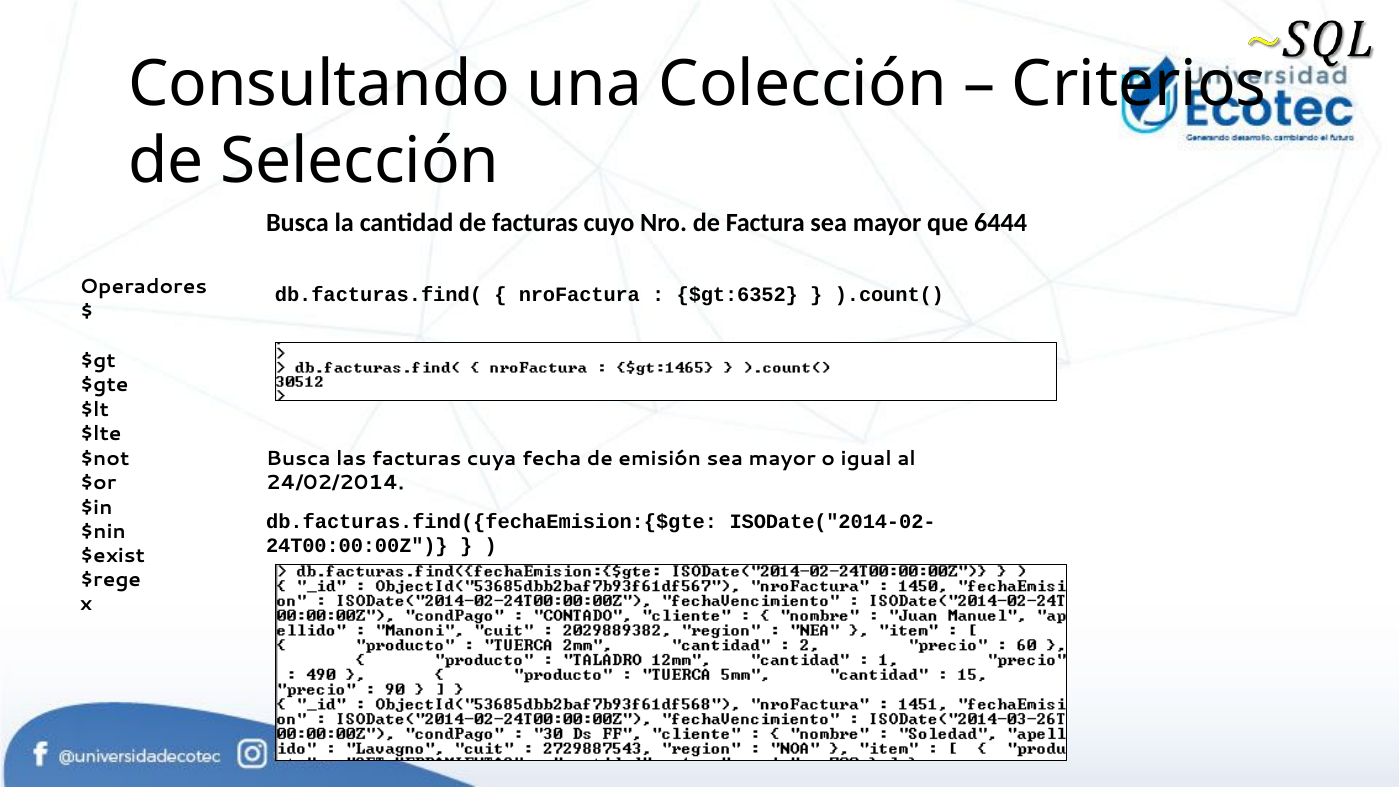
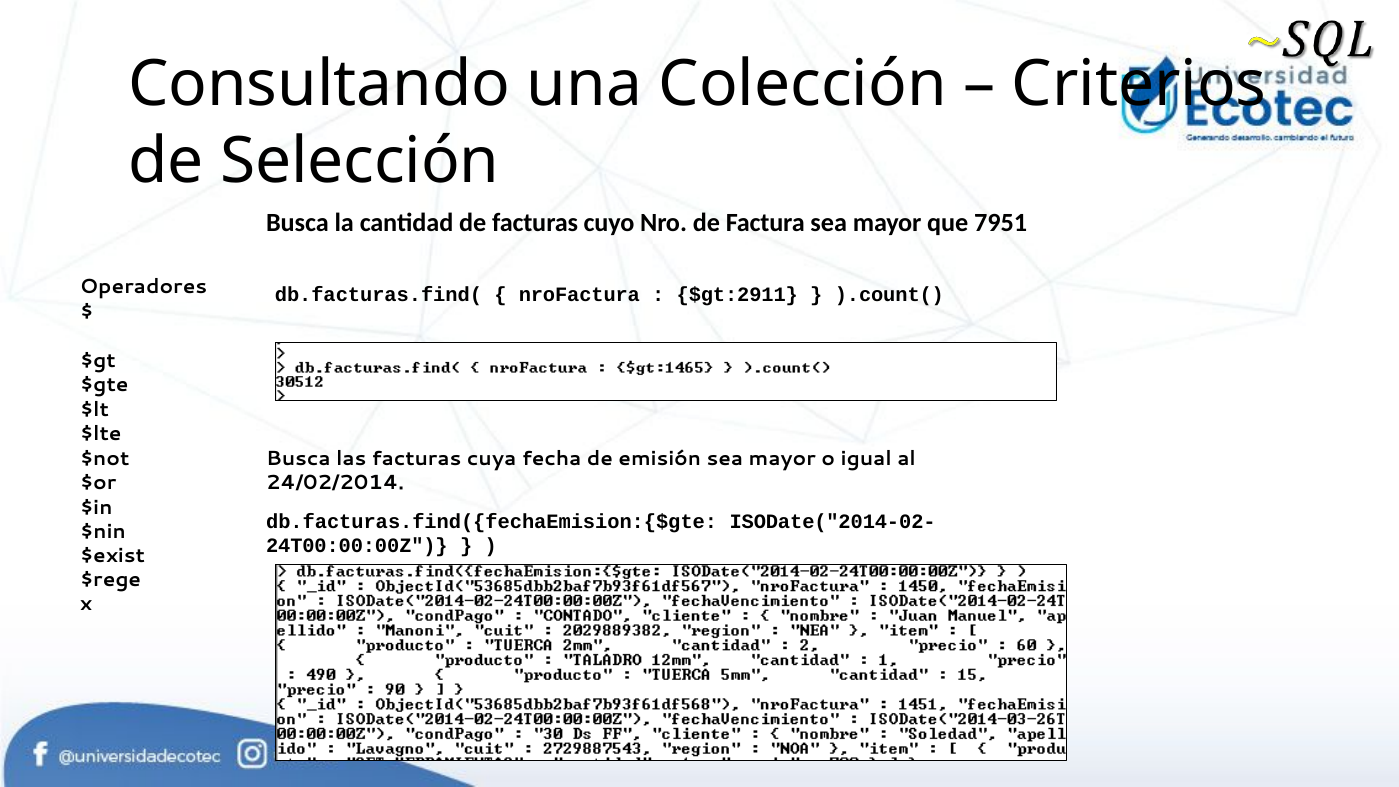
6444: 6444 -> 7951
$gt:6352: $gt:6352 -> $gt:2911
